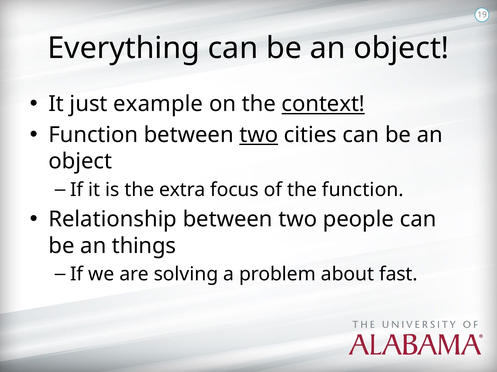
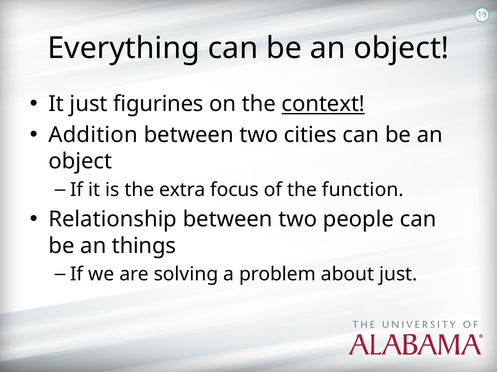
example: example -> figurines
Function at (93, 135): Function -> Addition
two at (259, 135) underline: present -> none
about fast: fast -> just
